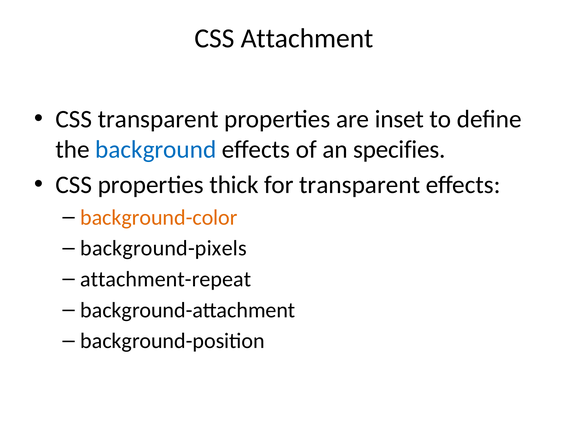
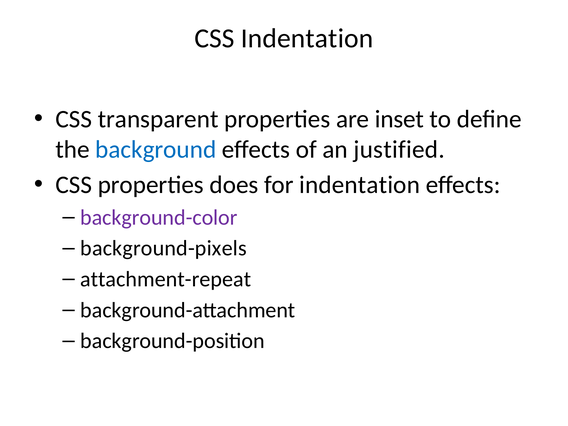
CSS Attachment: Attachment -> Indentation
specifies: specifies -> justified
thick: thick -> does
for transparent: transparent -> indentation
background-color colour: orange -> purple
